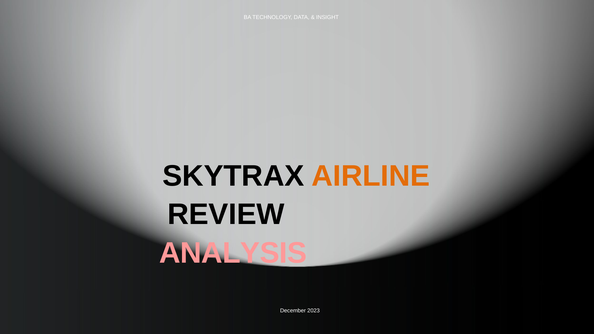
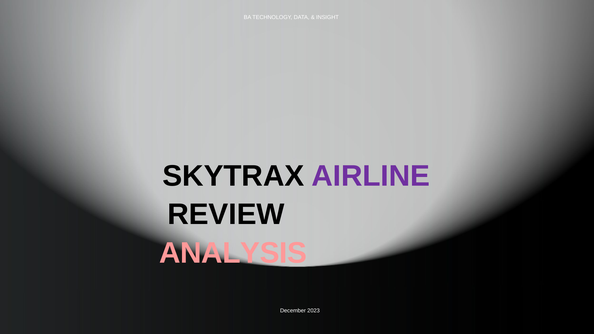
AIRLINE colour: orange -> purple
